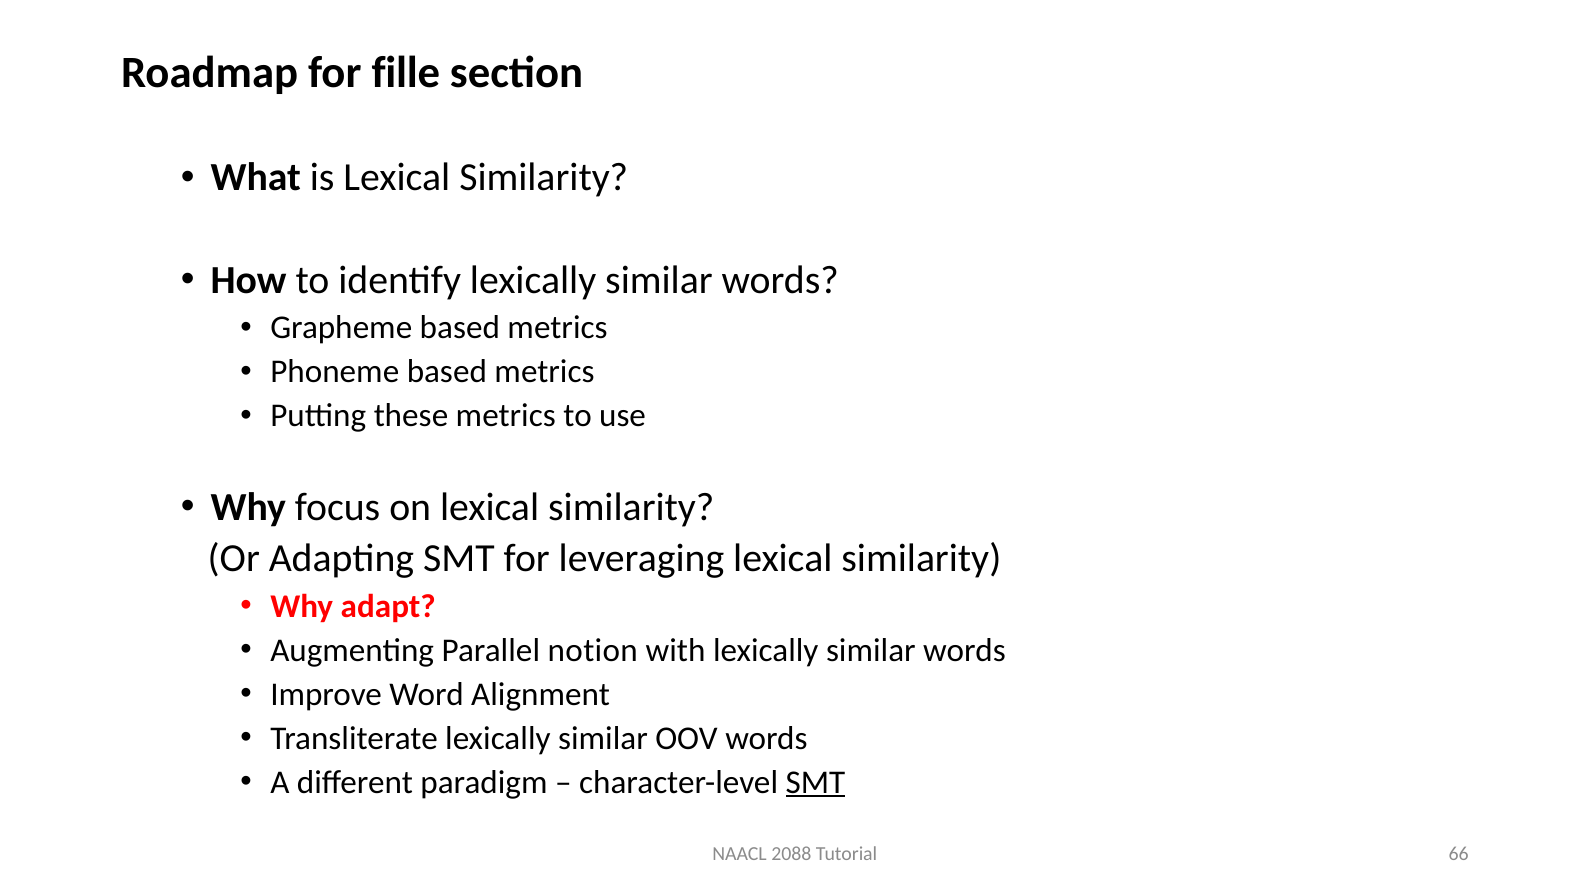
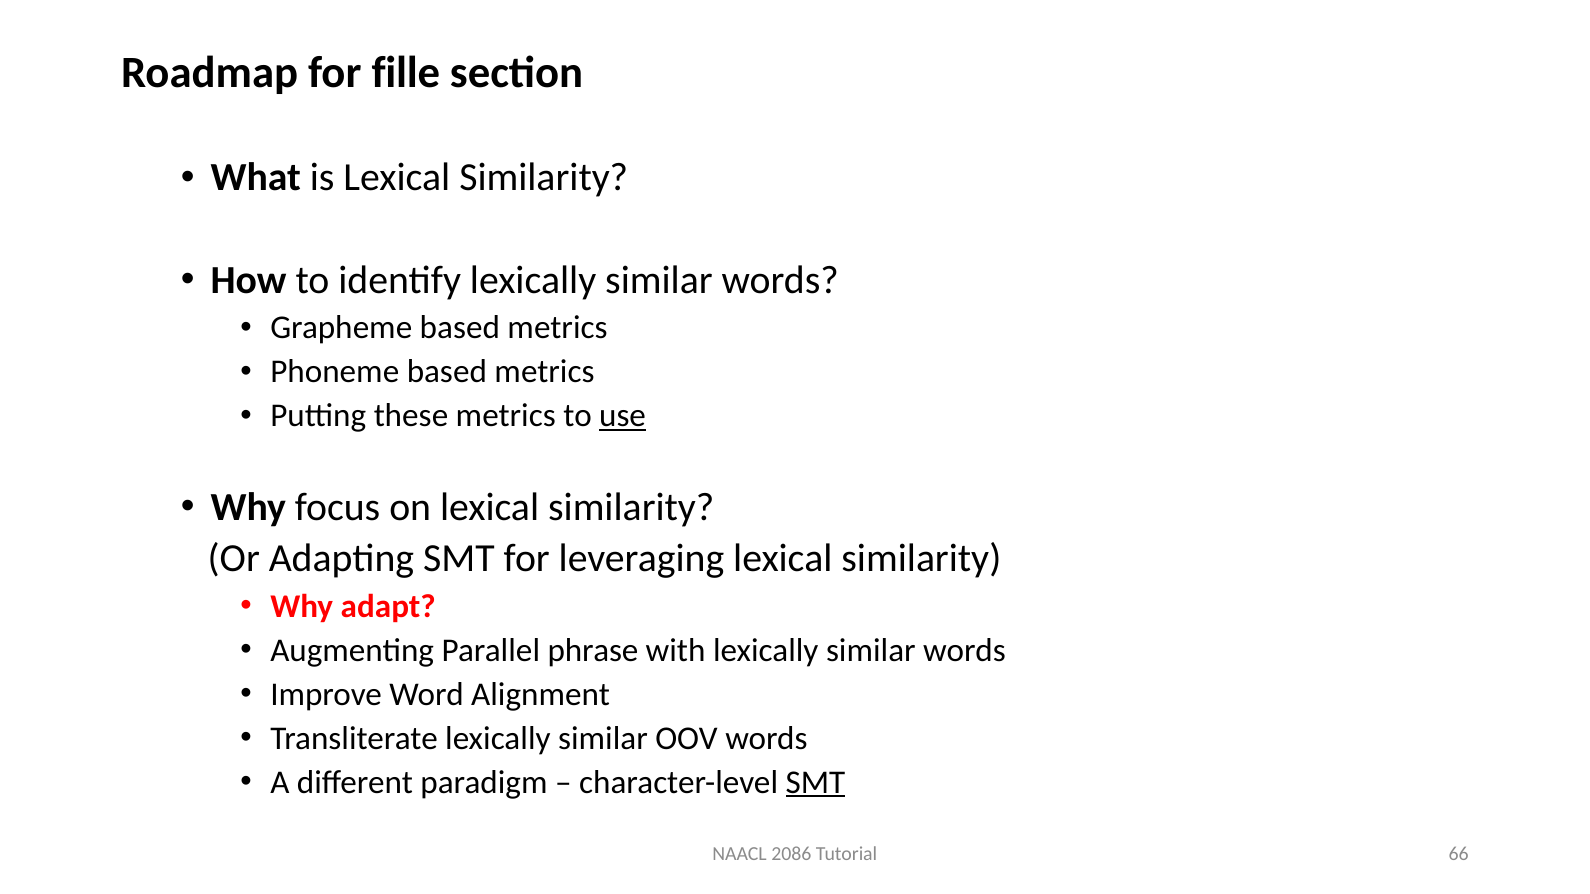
use underline: none -> present
notion: notion -> phrase
2088: 2088 -> 2086
